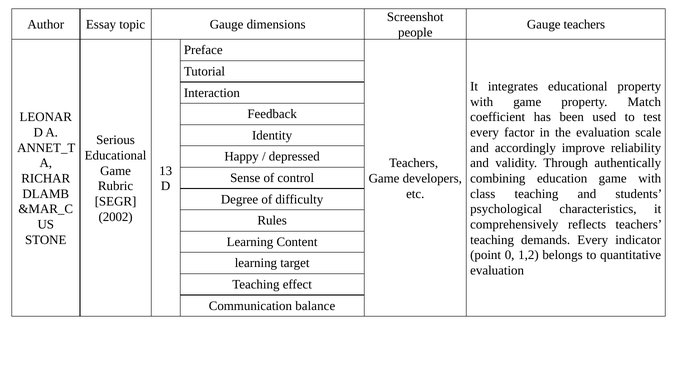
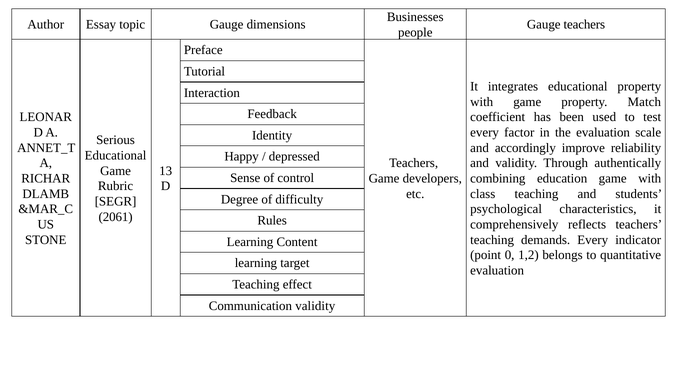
Screenshot at (415, 17): Screenshot -> Businesses
2002 at (116, 217): 2002 -> 2061
Communication balance: balance -> validity
